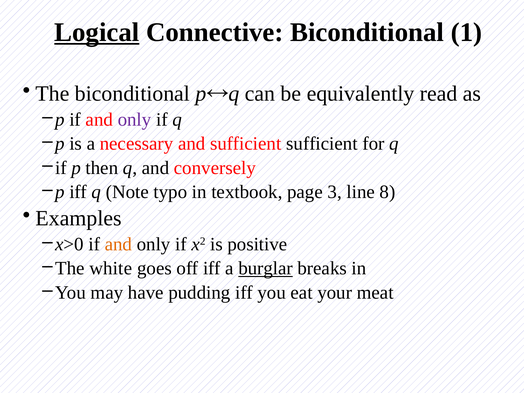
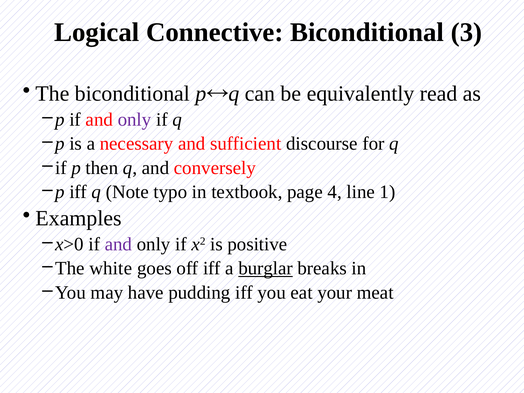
Logical underline: present -> none
1: 1 -> 3
sufficient sufficient: sufficient -> discourse
3: 3 -> 4
8: 8 -> 1
and at (118, 244) colour: orange -> purple
